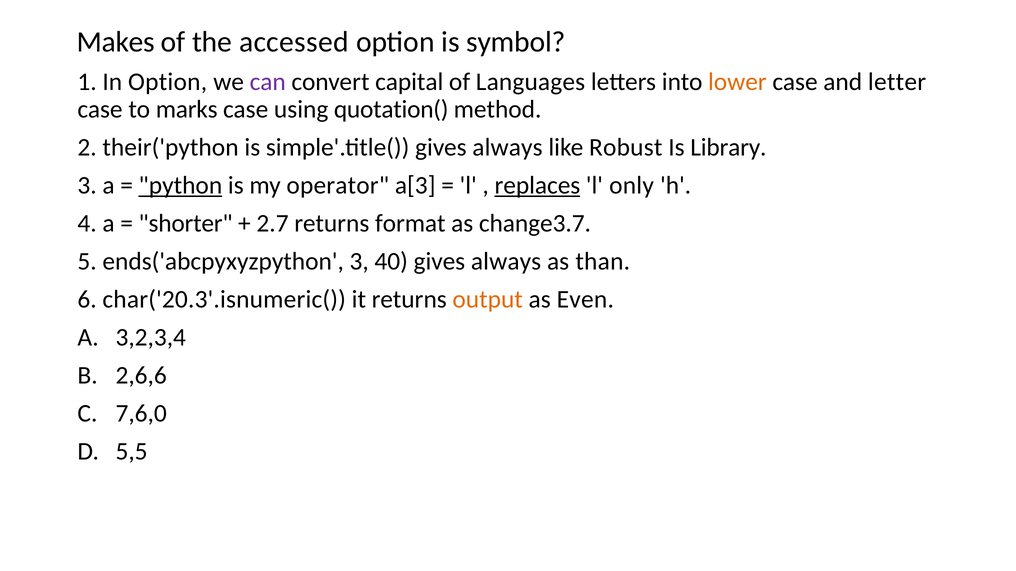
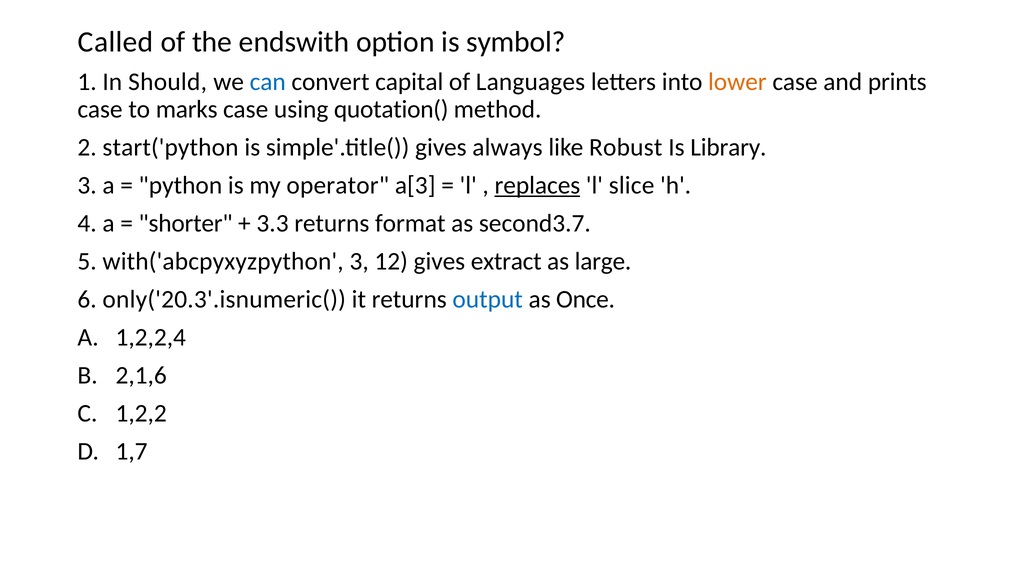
Makes: Makes -> Called
accessed: accessed -> endswith
In Option: Option -> Should
can colour: purple -> blue
letter: letter -> prints
their('python: their('python -> start('python
python underline: present -> none
only: only -> slice
2.7: 2.7 -> 3.3
change3.7: change3.7 -> second3.7
ends('abcpyxyzpython: ends('abcpyxyzpython -> with('abcpyxyzpython
40: 40 -> 12
always at (506, 262): always -> extract
than: than -> large
char('20.3'.isnumeric(: char('20.3'.isnumeric( -> only('20.3'.isnumeric(
output colour: orange -> blue
Even: Even -> Once
3,2,3,4: 3,2,3,4 -> 1,2,2,4
2,6,6: 2,6,6 -> 2,1,6
7,6,0: 7,6,0 -> 1,2,2
5,5: 5,5 -> 1,7
